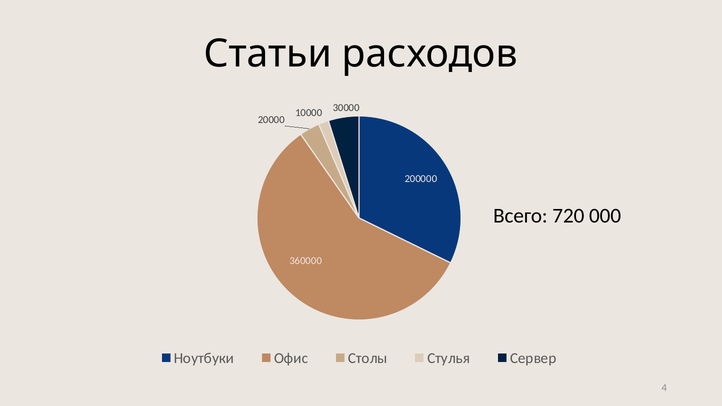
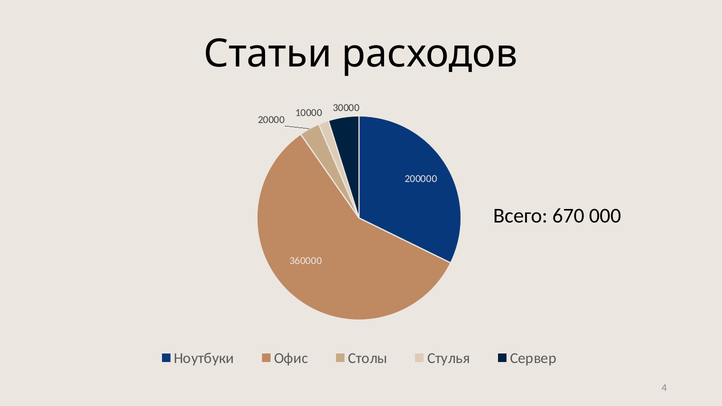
720: 720 -> 670
